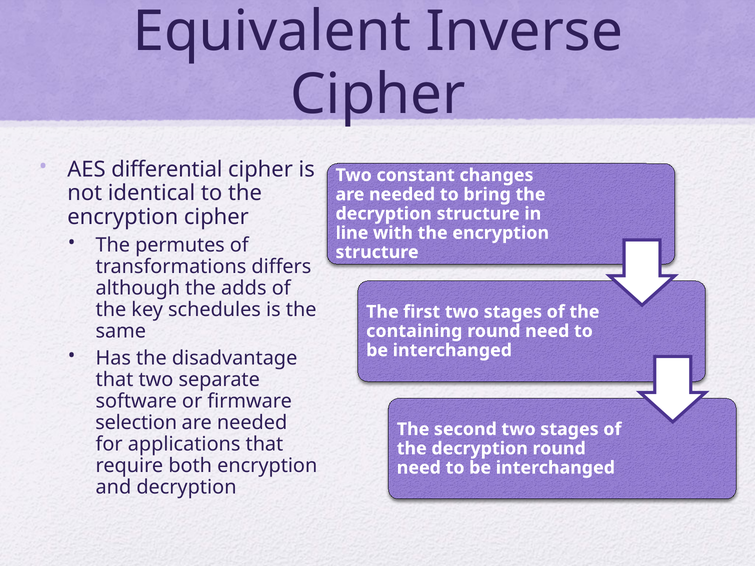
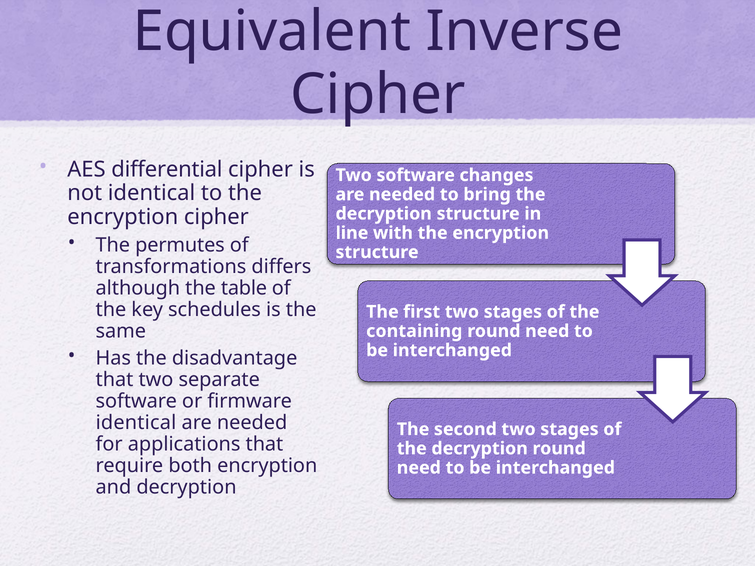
Two constant: constant -> software
adds: adds -> table
selection at (136, 423): selection -> identical
